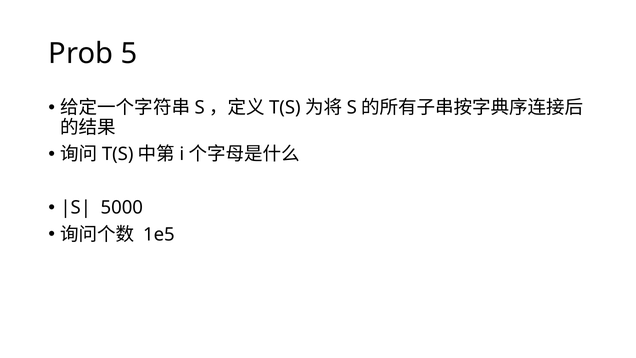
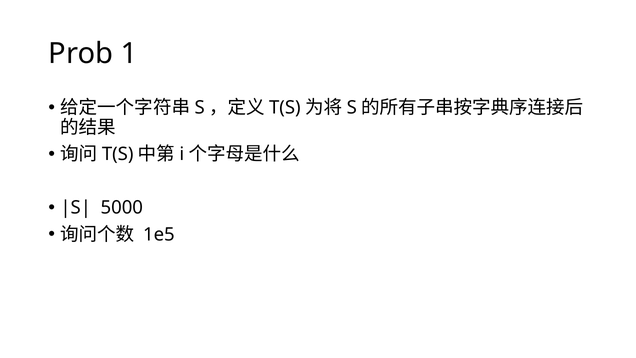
5: 5 -> 1
